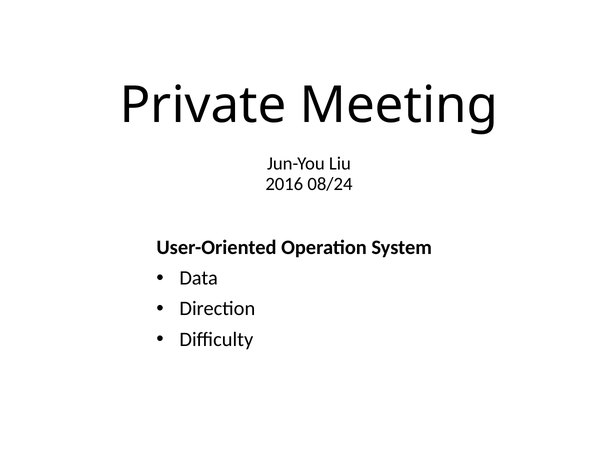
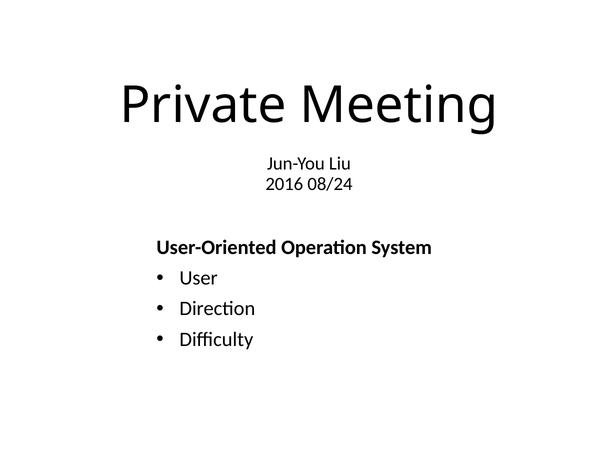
Data: Data -> User
